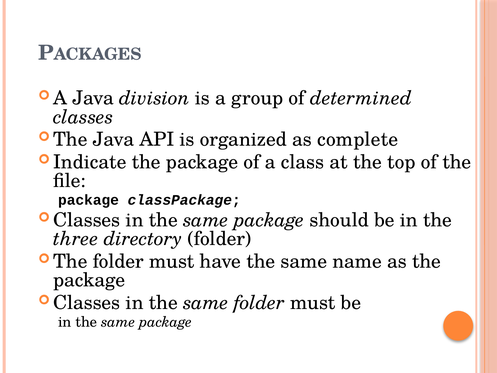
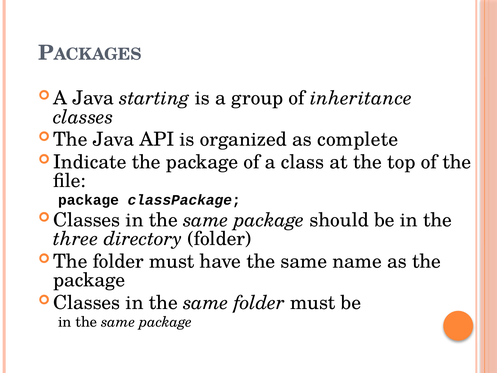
division: division -> starting
determined: determined -> inheritance
